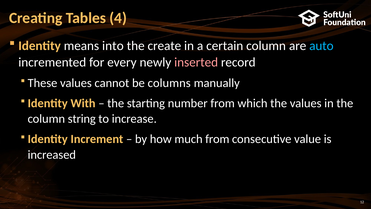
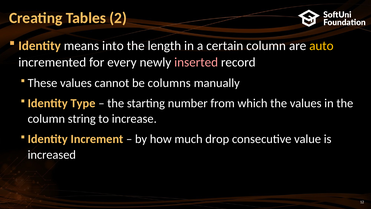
4: 4 -> 2
create: create -> length
auto colour: light blue -> yellow
With: With -> Type
much from: from -> drop
